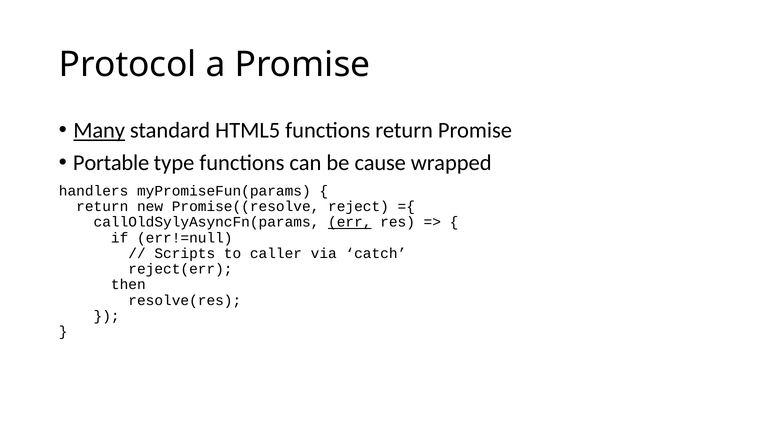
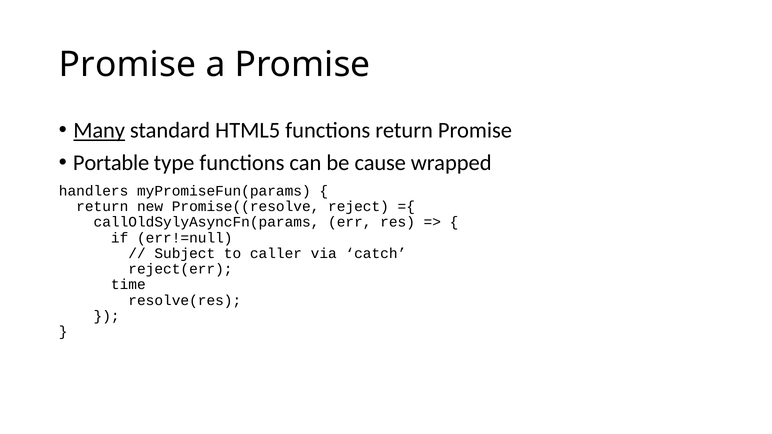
Protocol at (128, 65): Protocol -> Promise
err underline: present -> none
Scripts: Scripts -> Subject
then: then -> time
